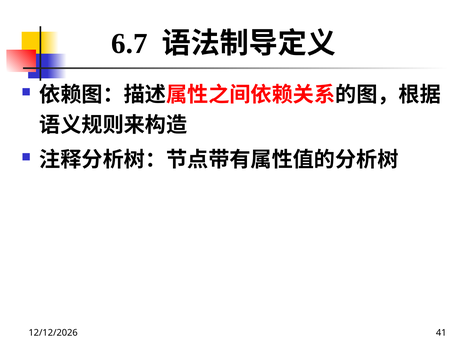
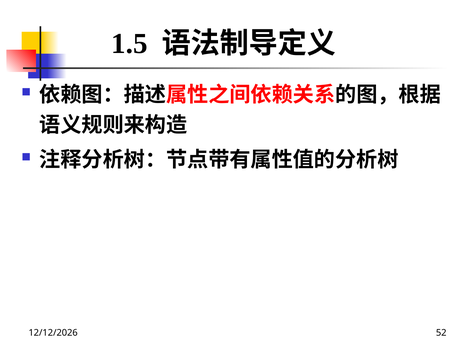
6.7: 6.7 -> 1.5
41: 41 -> 52
